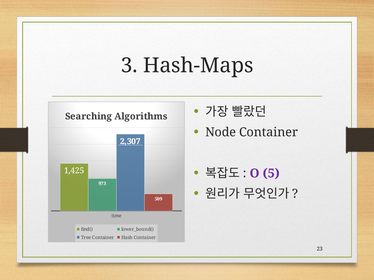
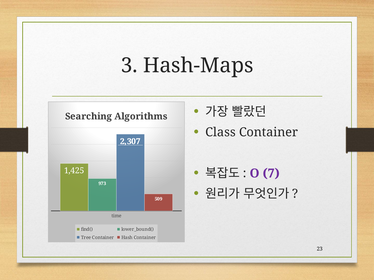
Node: Node -> Class
5: 5 -> 7
